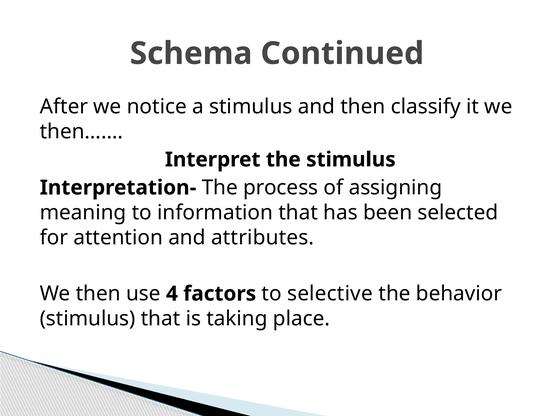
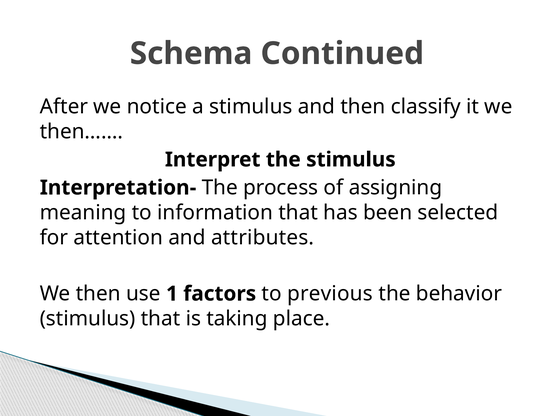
4: 4 -> 1
selective: selective -> previous
